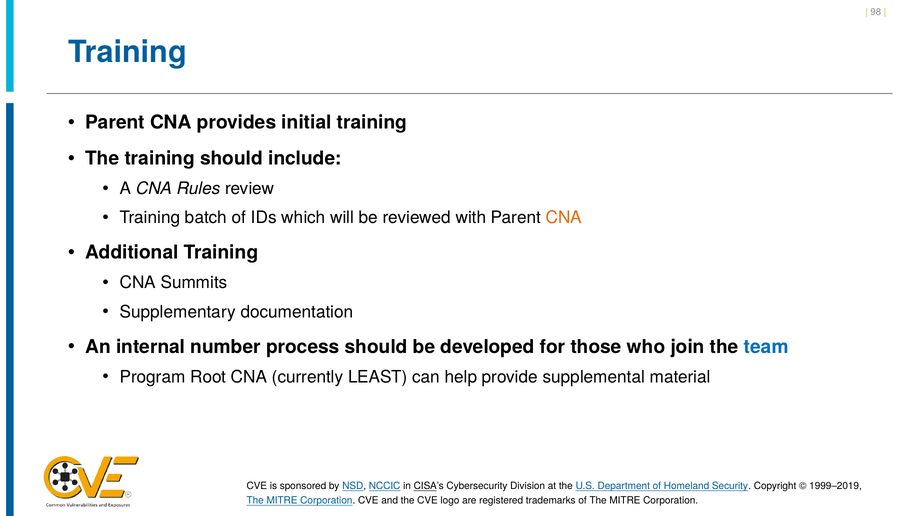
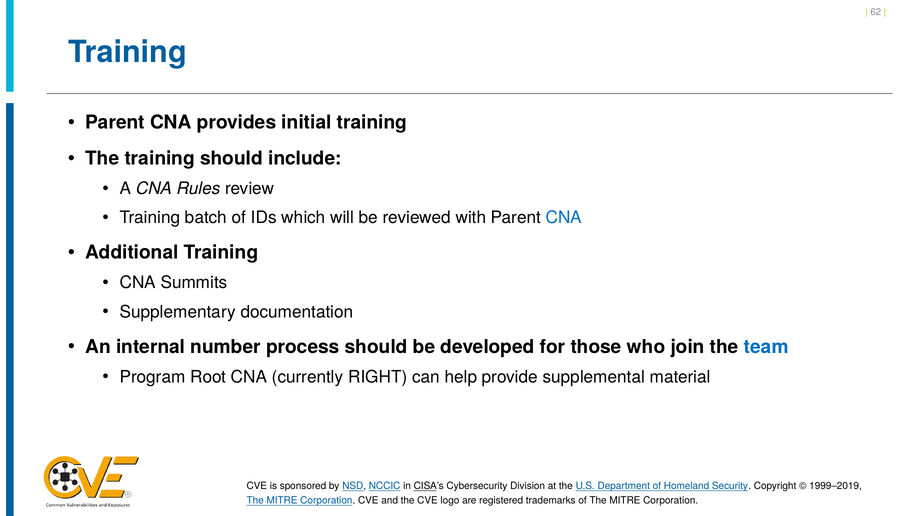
98: 98 -> 62
CNA at (564, 218) colour: orange -> blue
LEAST: LEAST -> RIGHT
